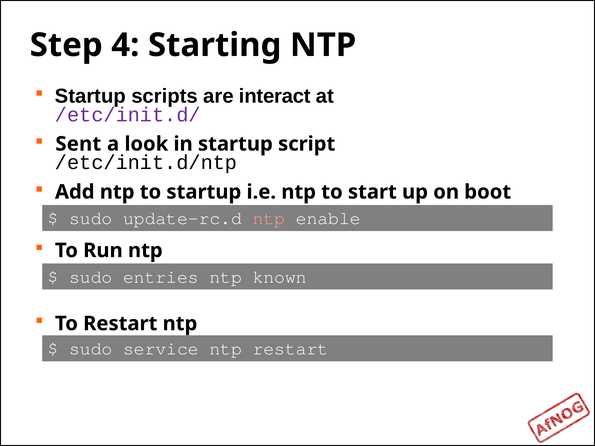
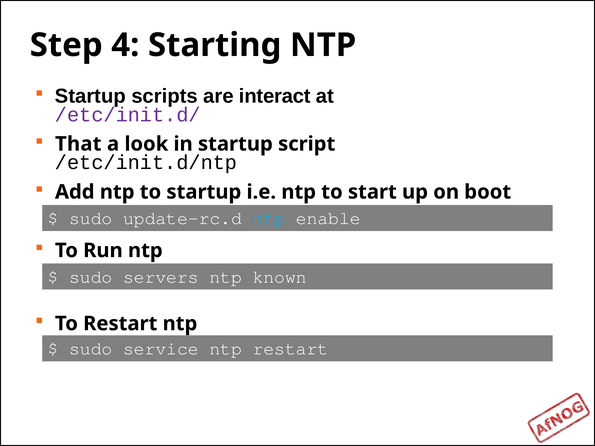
Sent: Sent -> That
ntp at (269, 218) colour: pink -> light blue
entries: entries -> servers
